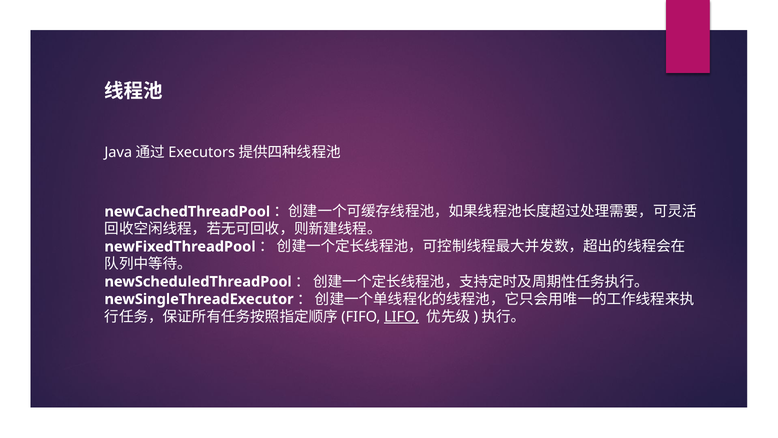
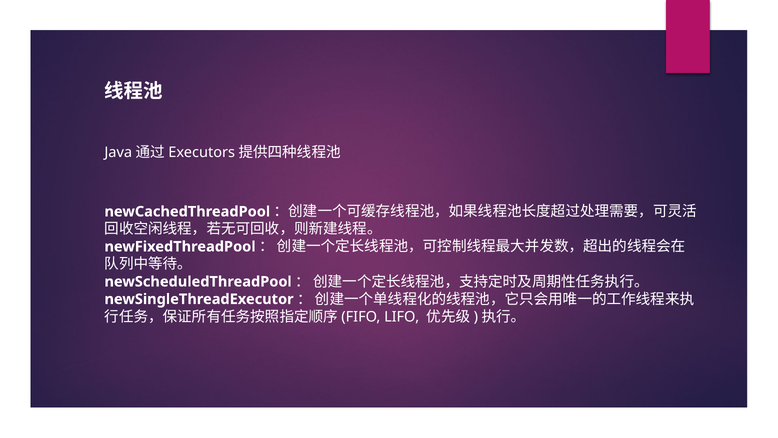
LIFO underline: present -> none
